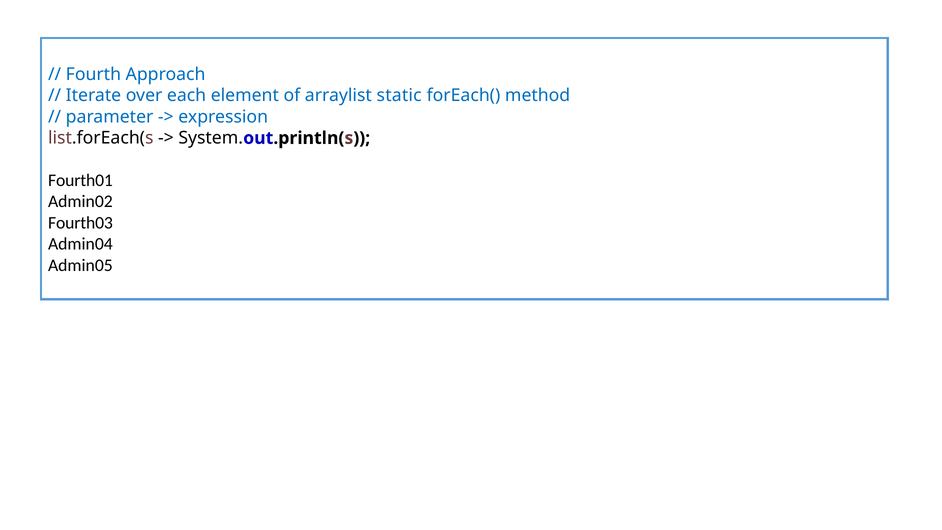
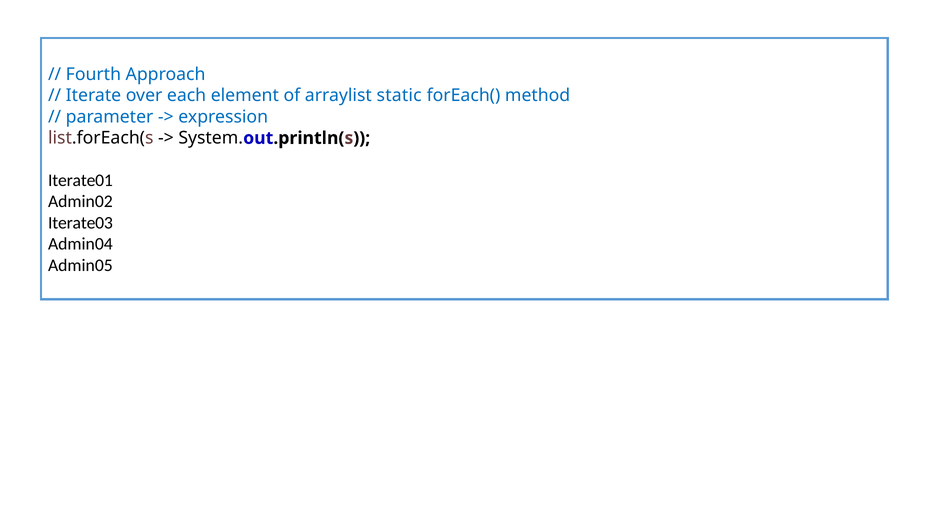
Fourth01: Fourth01 -> Iterate01
Fourth03: Fourth03 -> Iterate03
